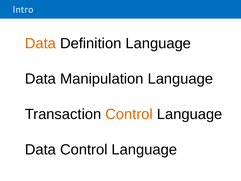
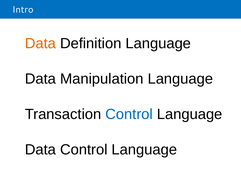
Control at (129, 114) colour: orange -> blue
